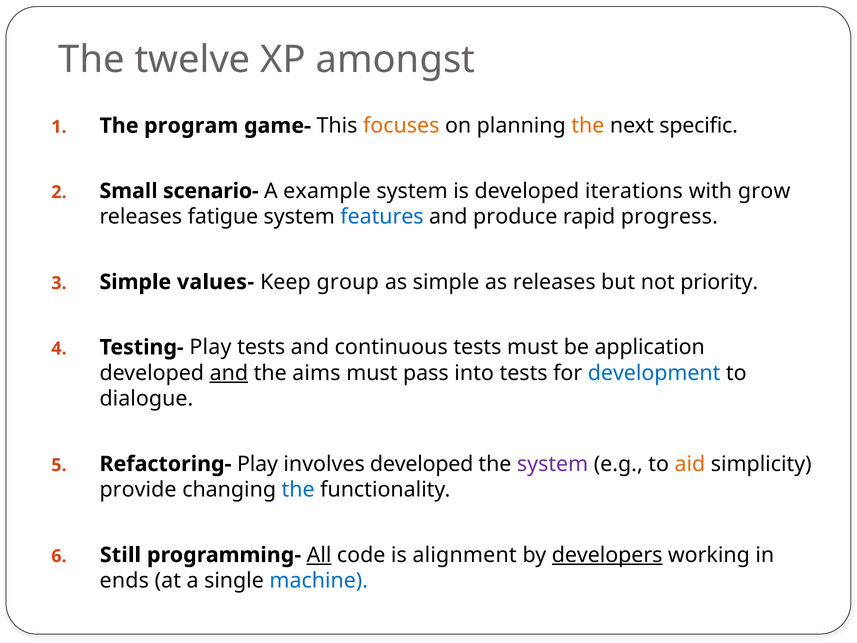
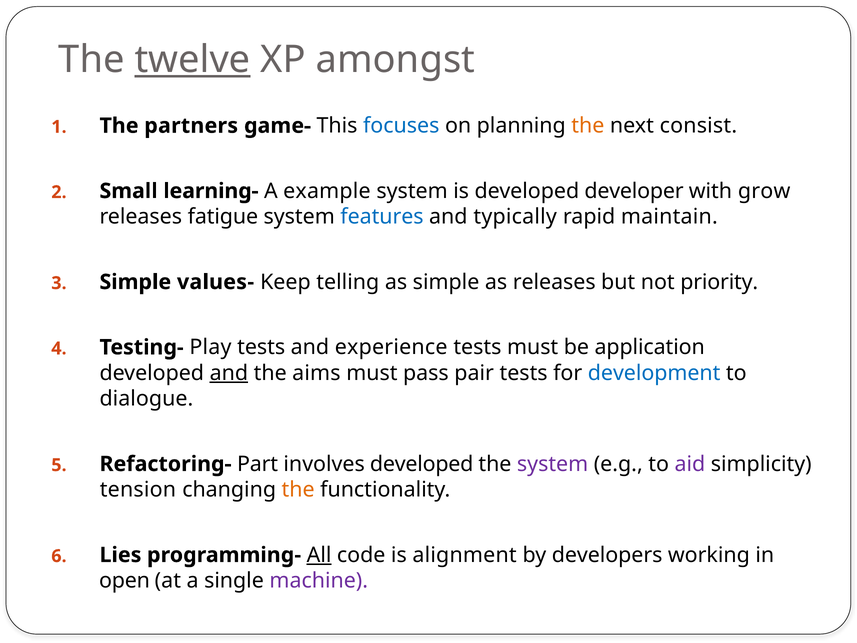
twelve underline: none -> present
program: program -> partners
focuses colour: orange -> blue
specific: specific -> consist
scenario-: scenario- -> learning-
iterations: iterations -> developer
produce: produce -> typically
progress: progress -> maintain
group: group -> telling
continuous: continuous -> experience
into: into -> pair
Refactoring- Play: Play -> Part
aid colour: orange -> purple
provide: provide -> tension
the at (298, 490) colour: blue -> orange
Still: Still -> Lies
developers underline: present -> none
ends: ends -> open
machine colour: blue -> purple
